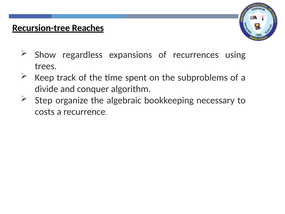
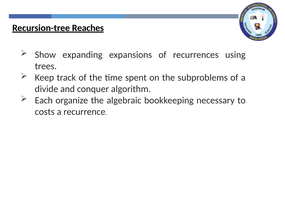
regardless: regardless -> expanding
Step: Step -> Each
